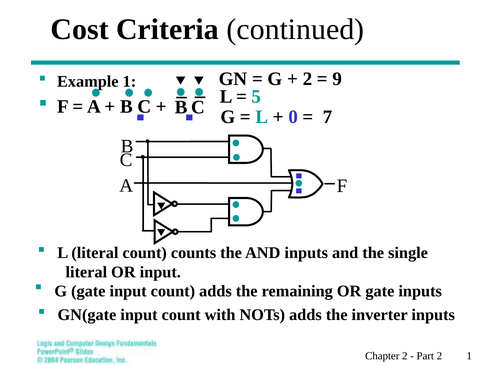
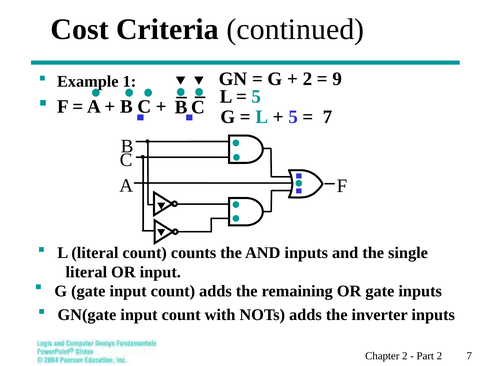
0 at (293, 117): 0 -> 5
2 1: 1 -> 7
